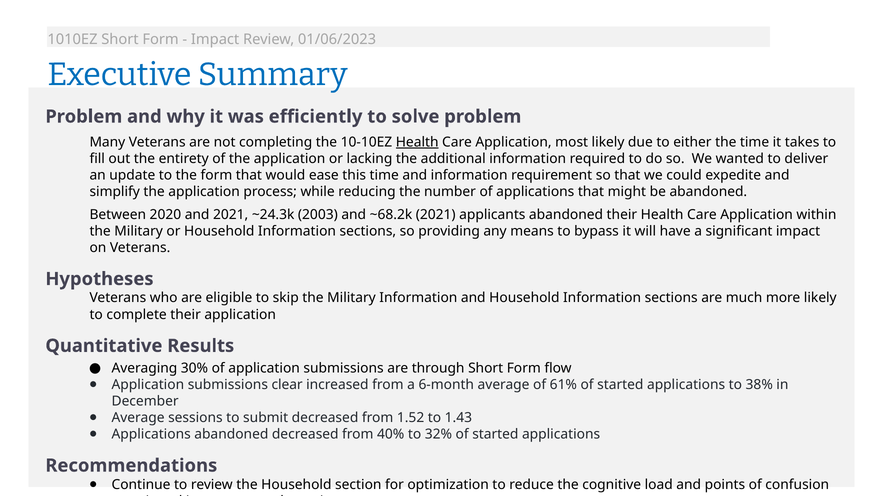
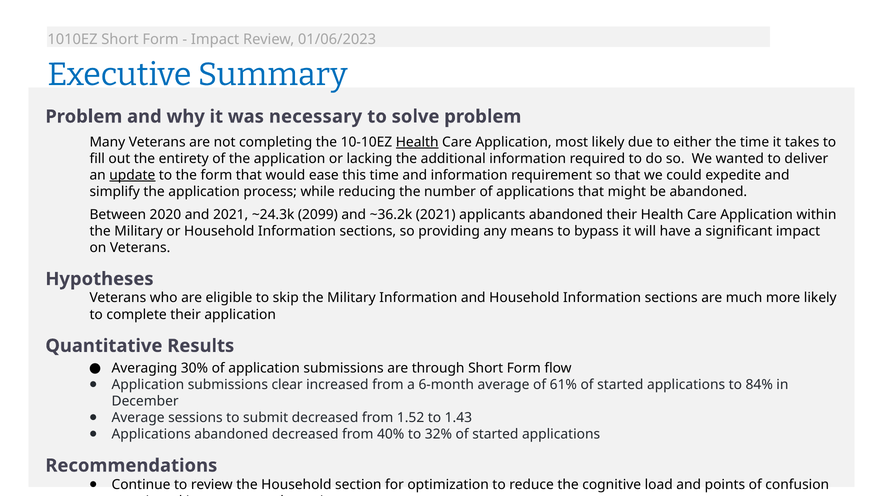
efficiently: efficiently -> necessary
update underline: none -> present
2003: 2003 -> 2099
~68.2k: ~68.2k -> ~36.2k
38%: 38% -> 84%
